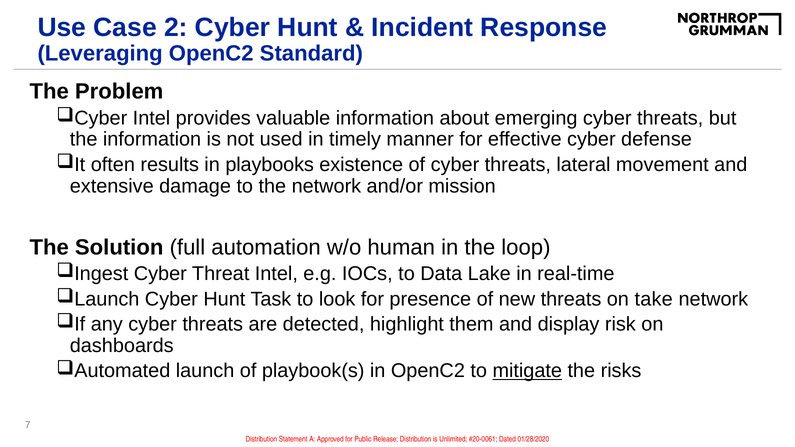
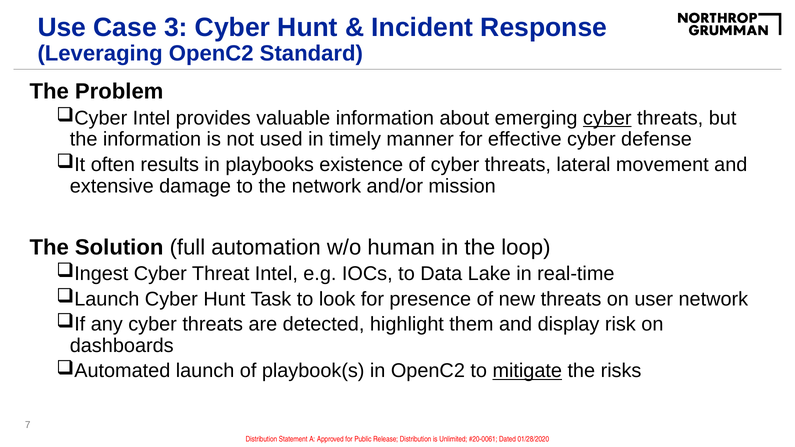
2: 2 -> 3
cyber at (607, 118) underline: none -> present
take: take -> user
